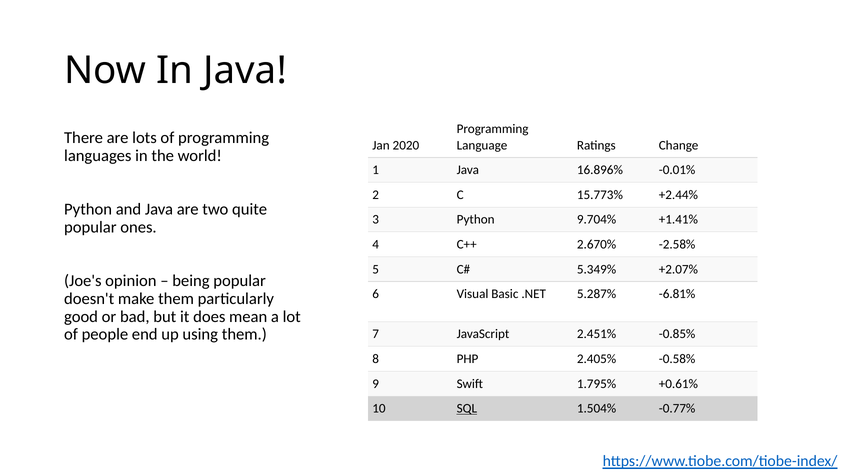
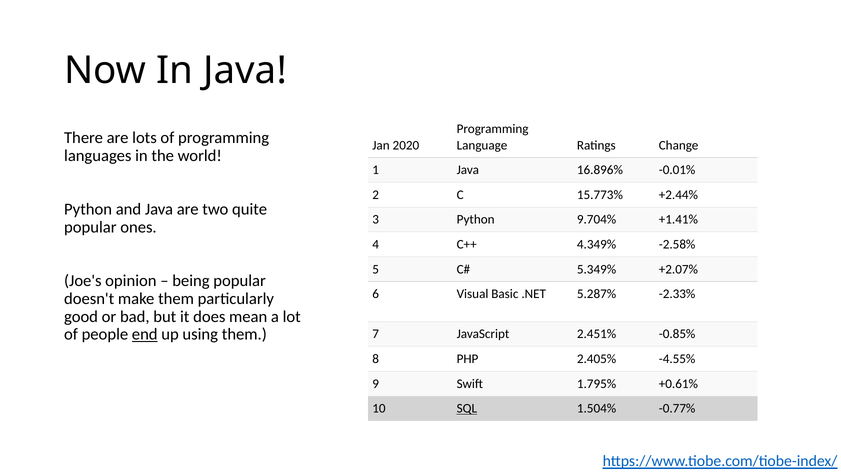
2.670%: 2.670% -> 4.349%
-6.81%: -6.81% -> -2.33%
end underline: none -> present
-0.58%: -0.58% -> -4.55%
